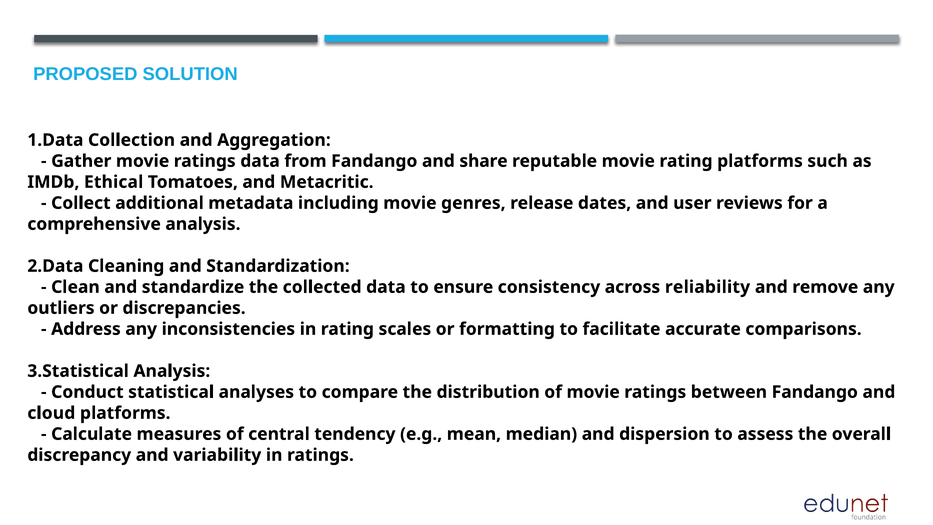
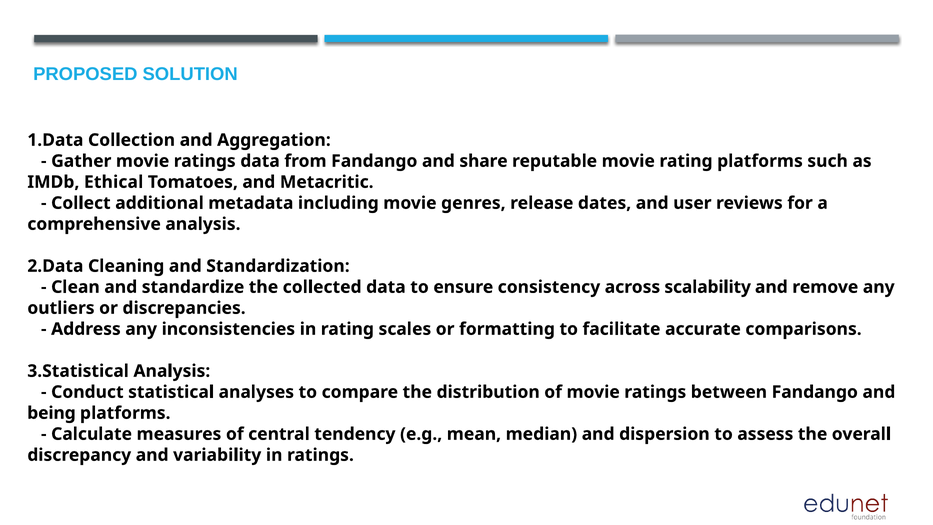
reliability: reliability -> scalability
cloud: cloud -> being
